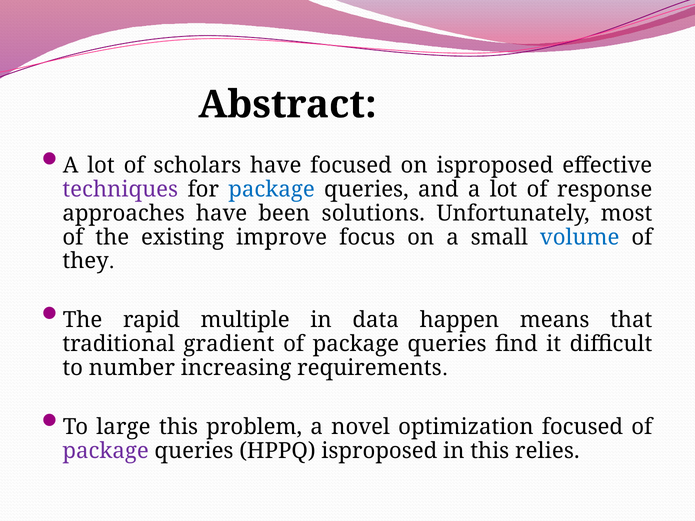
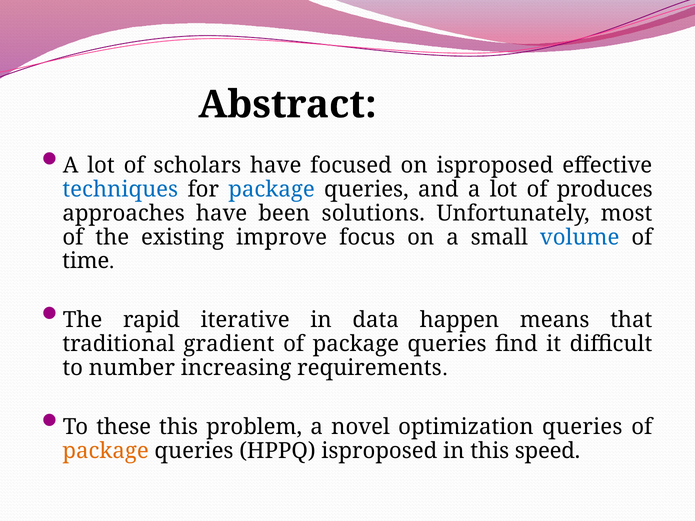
techniques colour: purple -> blue
response: response -> produces
they: they -> time
multiple: multiple -> iterative
large: large -> these
optimization focused: focused -> queries
package at (106, 451) colour: purple -> orange
relies: relies -> speed
